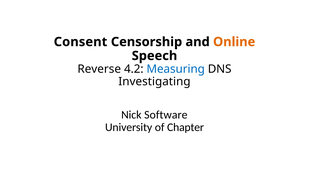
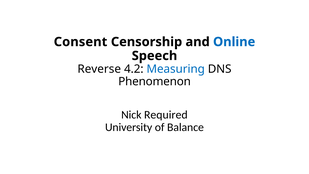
Online colour: orange -> blue
Investigating: Investigating -> Phenomenon
Software: Software -> Required
Chapter: Chapter -> Balance
